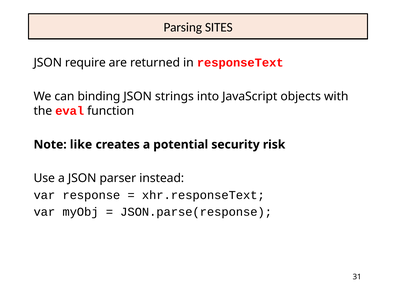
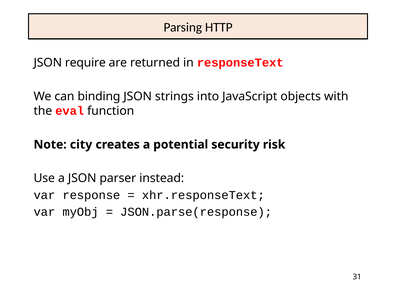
SITES: SITES -> HTTP
like: like -> city
